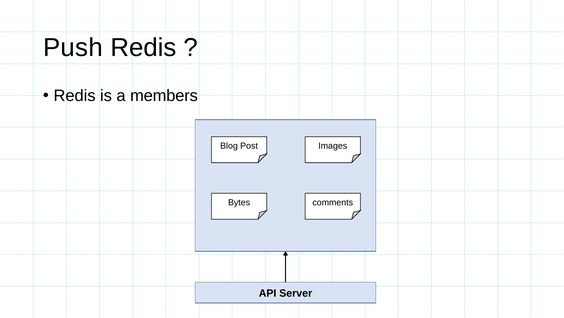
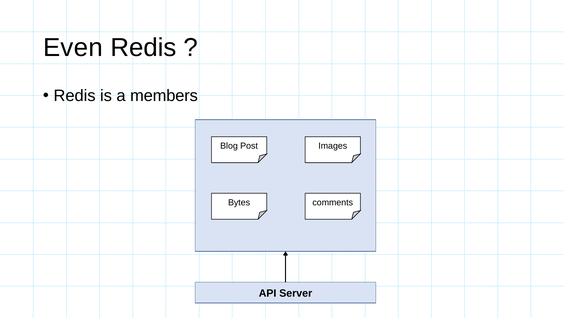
Push: Push -> Even
